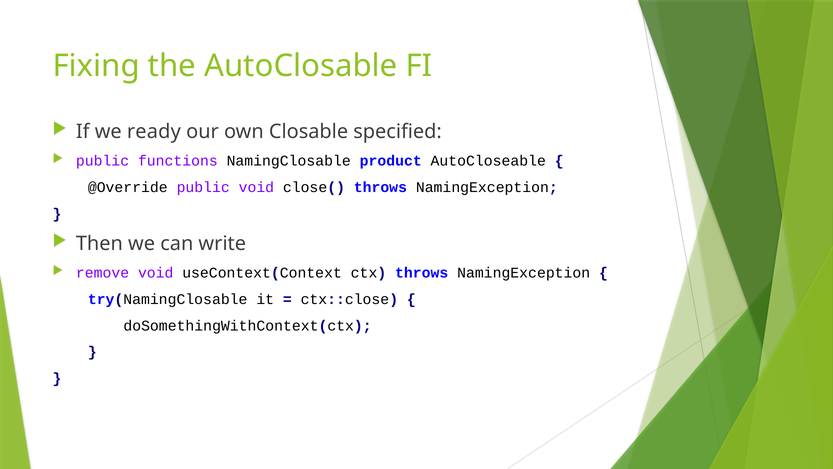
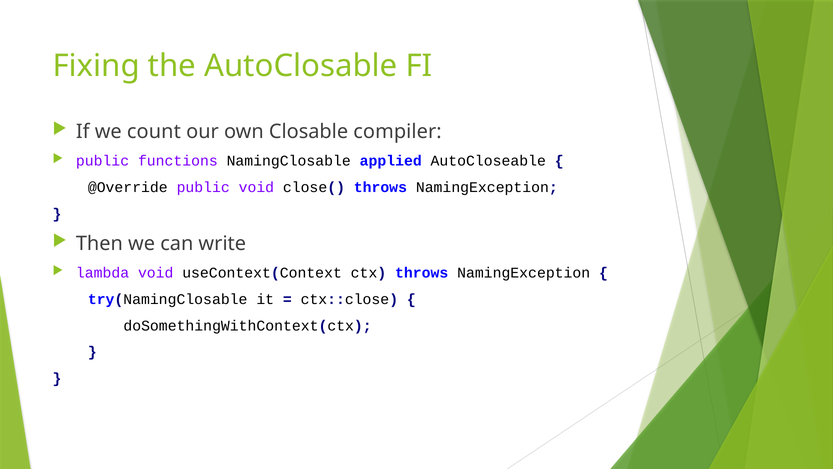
ready: ready -> count
specified: specified -> compiler
product: product -> applied
remove: remove -> lambda
